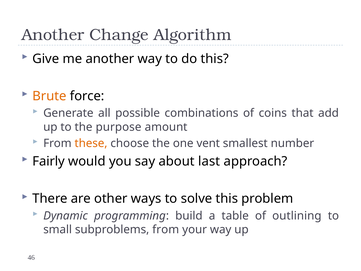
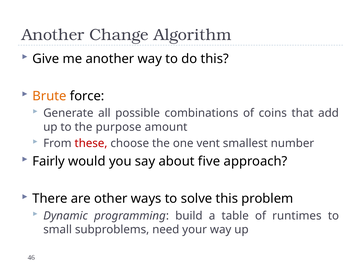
these colour: orange -> red
last: last -> five
outlining: outlining -> runtimes
subproblems from: from -> need
